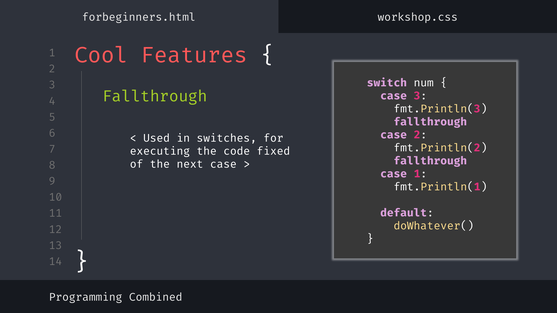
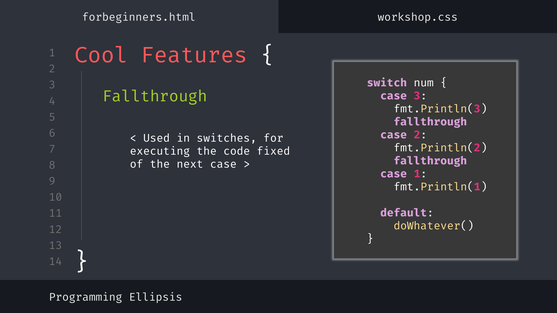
Combined: Combined -> Ellipsis
